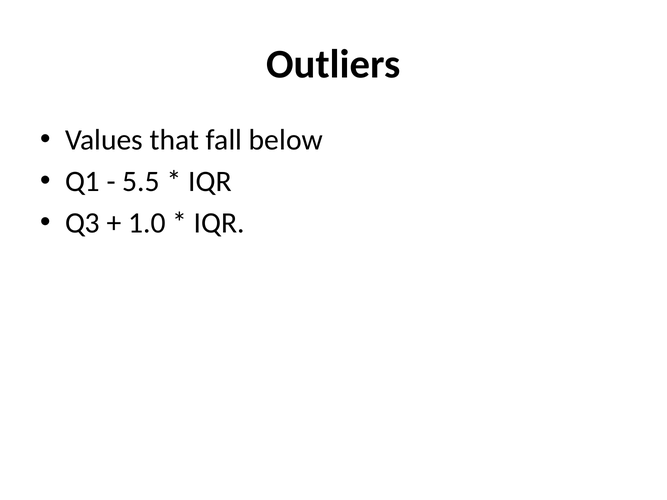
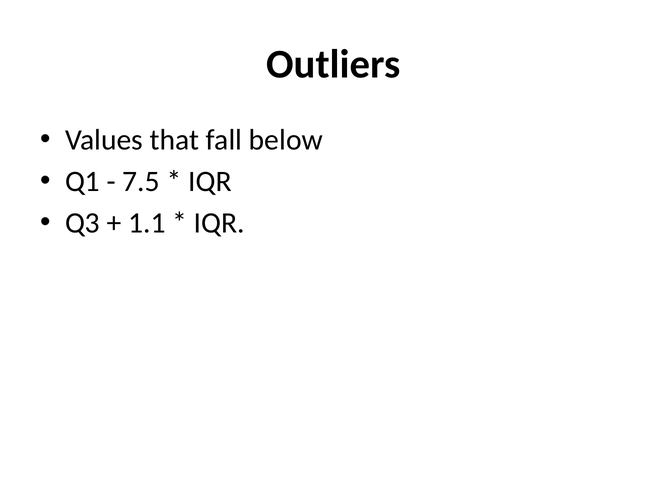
5.5: 5.5 -> 7.5
1.0: 1.0 -> 1.1
